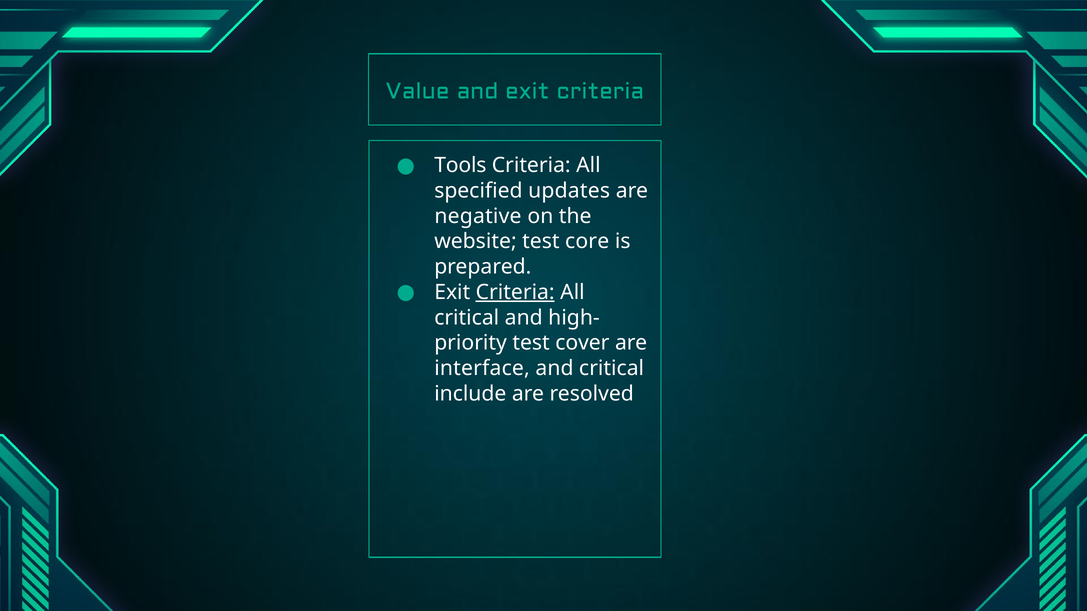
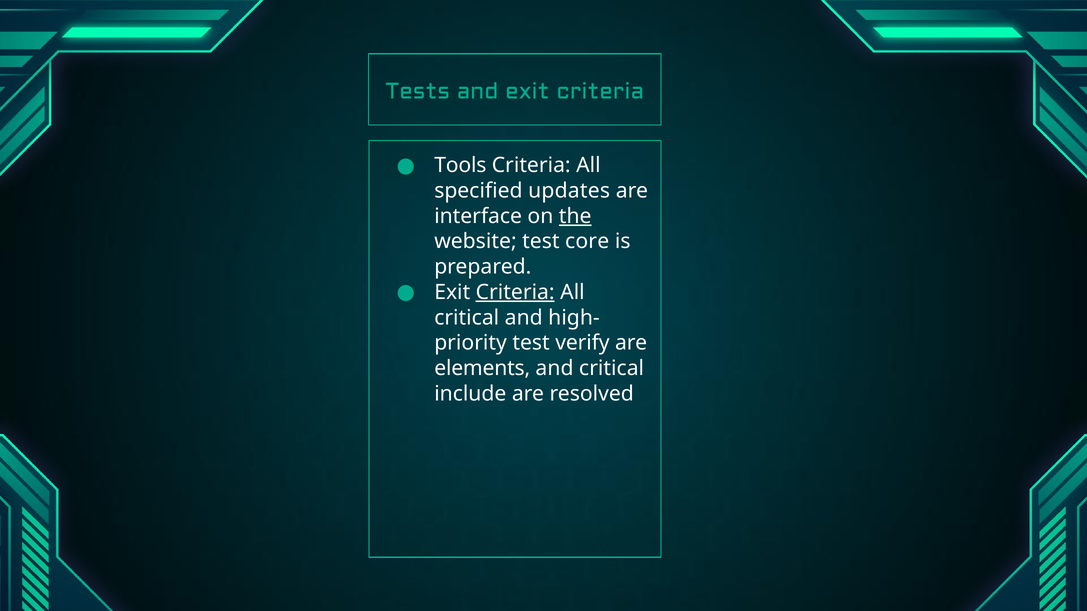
Value: Value -> Tests
negative: negative -> interface
the underline: none -> present
cover: cover -> verify
interface: interface -> elements
